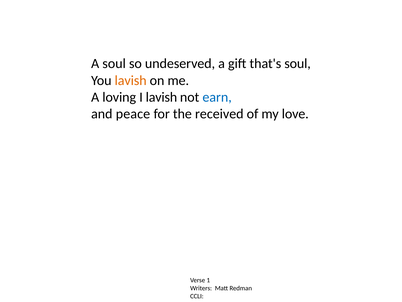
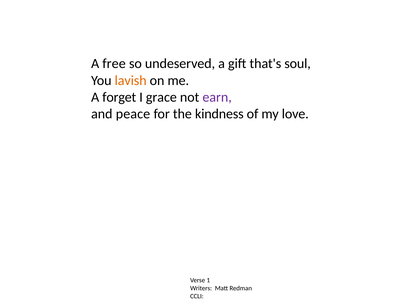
A soul: soul -> free
loving: loving -> forget
I lavish: lavish -> grace
earn colour: blue -> purple
received: received -> kindness
